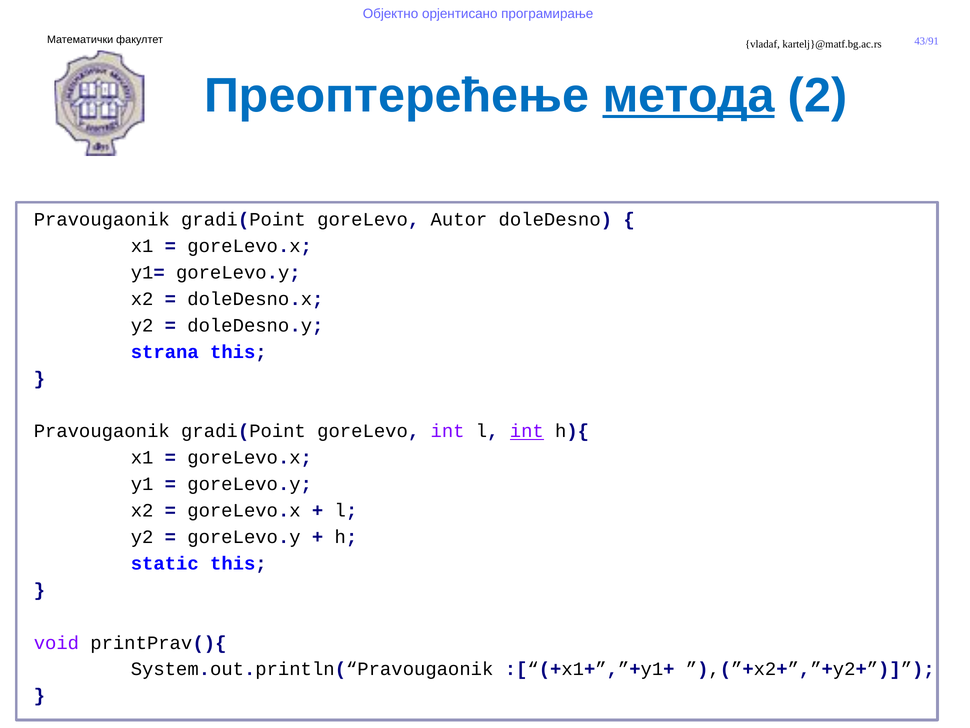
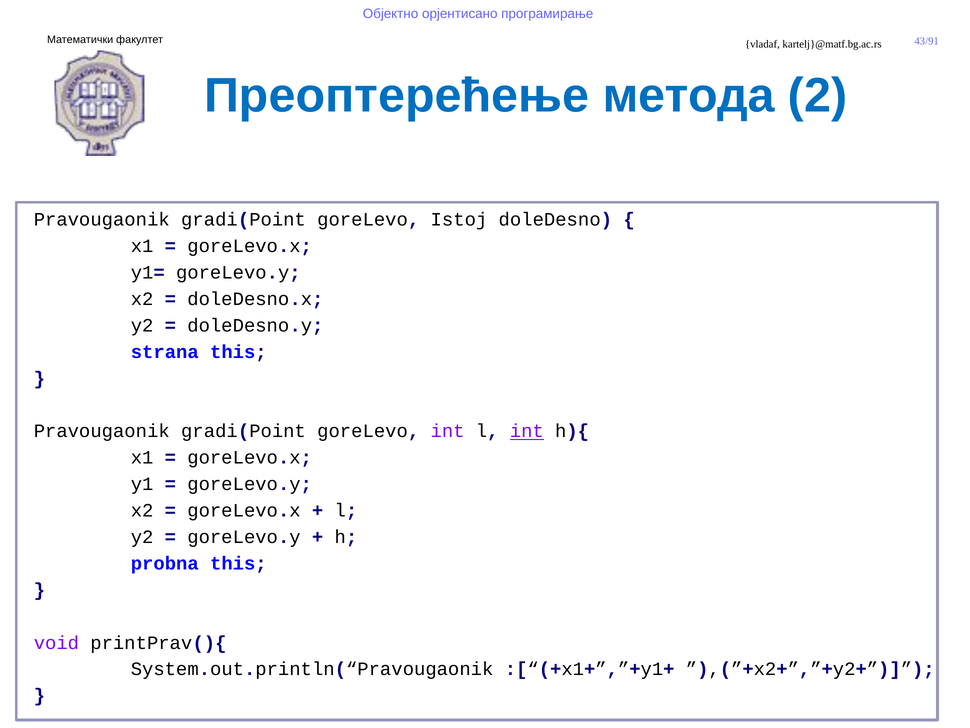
метода underline: present -> none
Autor: Autor -> Istoj
static: static -> probna
